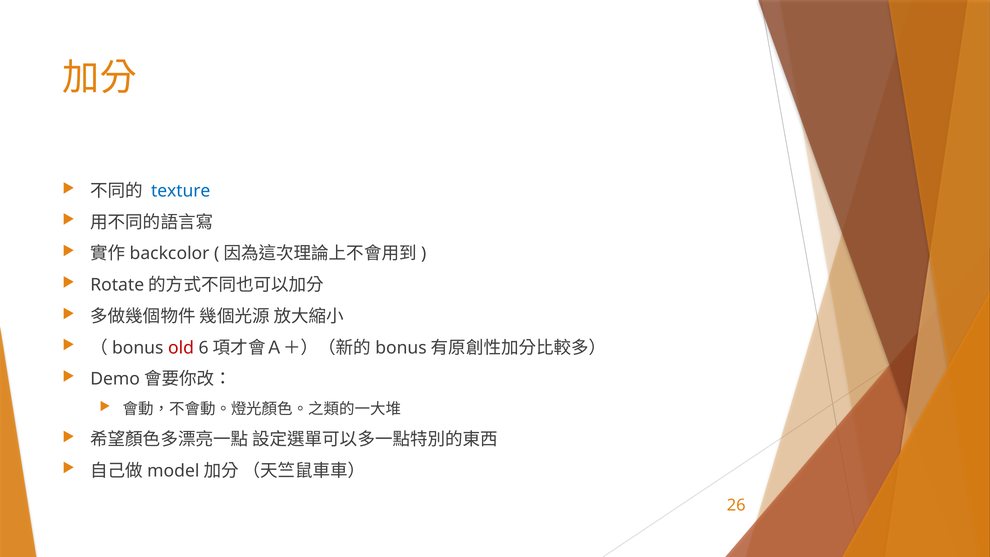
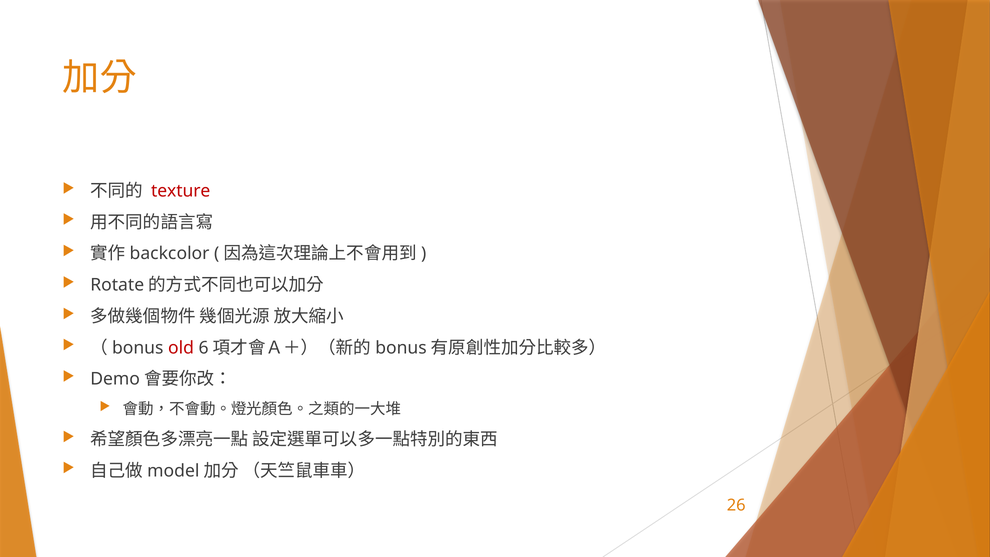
texture colour: blue -> red
